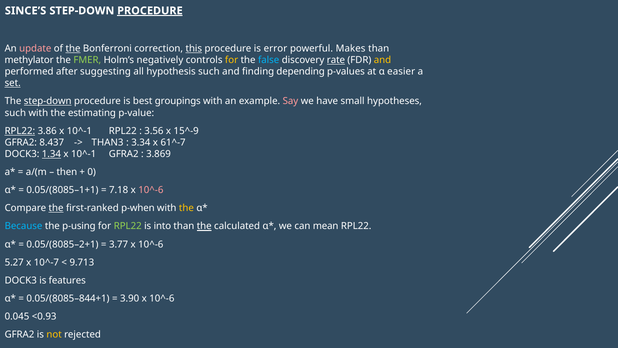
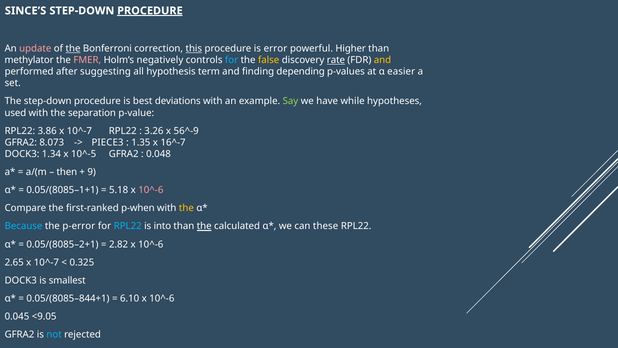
Makes: Makes -> Higher
FMER colour: light green -> pink
for at (232, 60) colour: yellow -> light blue
false colour: light blue -> yellow
hypothesis such: such -> term
set underline: present -> none
step-down at (48, 101) underline: present -> none
groupings: groupings -> deviations
Say colour: pink -> light green
small: small -> while
such at (15, 113): such -> used
estimating: estimating -> separation
RPL22 at (20, 131) underline: present -> none
3.86 x 10^-1: 10^-1 -> 10^-7
3.56: 3.56 -> 3.26
15^-9: 15^-9 -> 56^-9
8.437: 8.437 -> 8.073
THAN3: THAN3 -> PIECE3
3.34: 3.34 -> 1.35
61^-7: 61^-7 -> 16^-7
1.34 underline: present -> none
10^-1 at (84, 154): 10^-1 -> 10^-5
3.869: 3.869 -> 0.048
0: 0 -> 9
7.18: 7.18 -> 5.18
the at (56, 208) underline: present -> none
p-using: p-using -> p-error
RPL22 at (128, 226) colour: light green -> light blue
mean: mean -> these
3.77: 3.77 -> 2.82
5.27: 5.27 -> 2.65
9.713: 9.713 -> 0.325
features: features -> smallest
3.90: 3.90 -> 6.10
<0.93: <0.93 -> <9.05
not colour: yellow -> light blue
